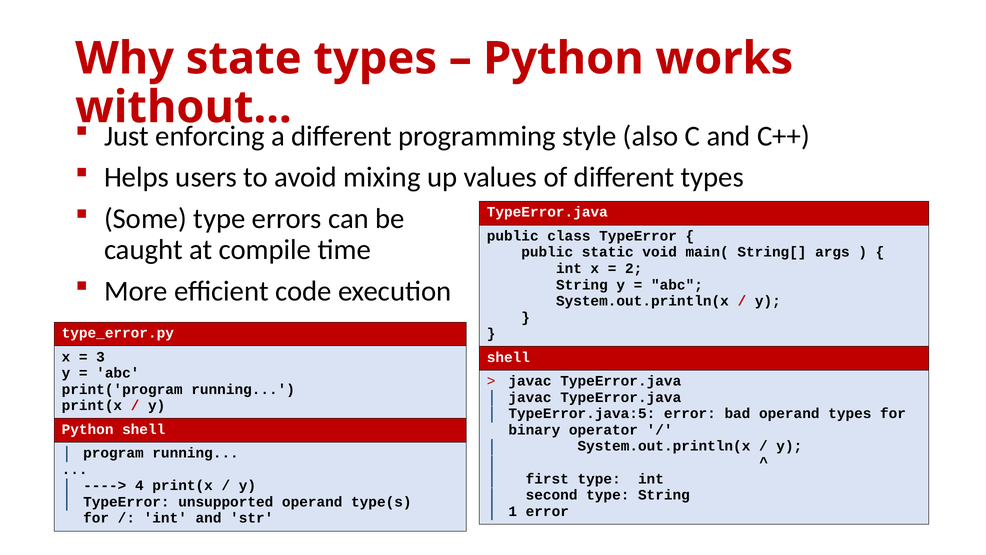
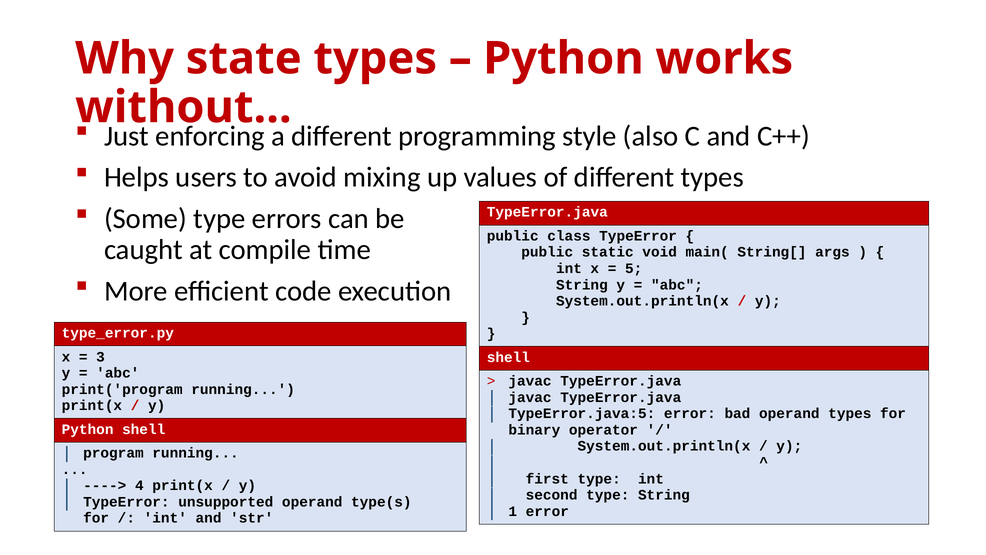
2: 2 -> 5
